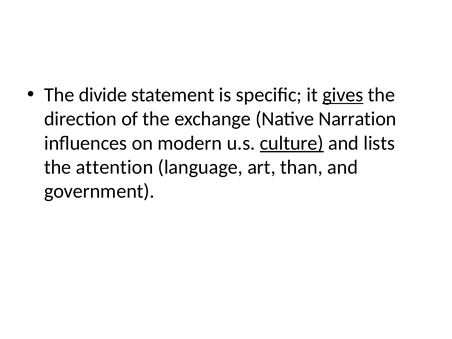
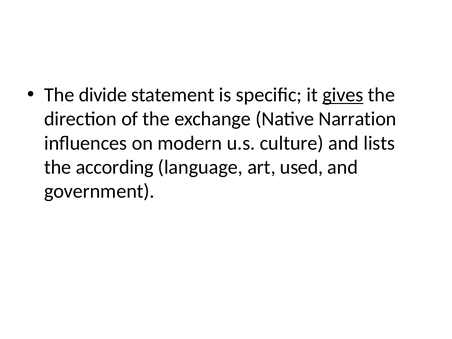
culture underline: present -> none
attention: attention -> according
than: than -> used
